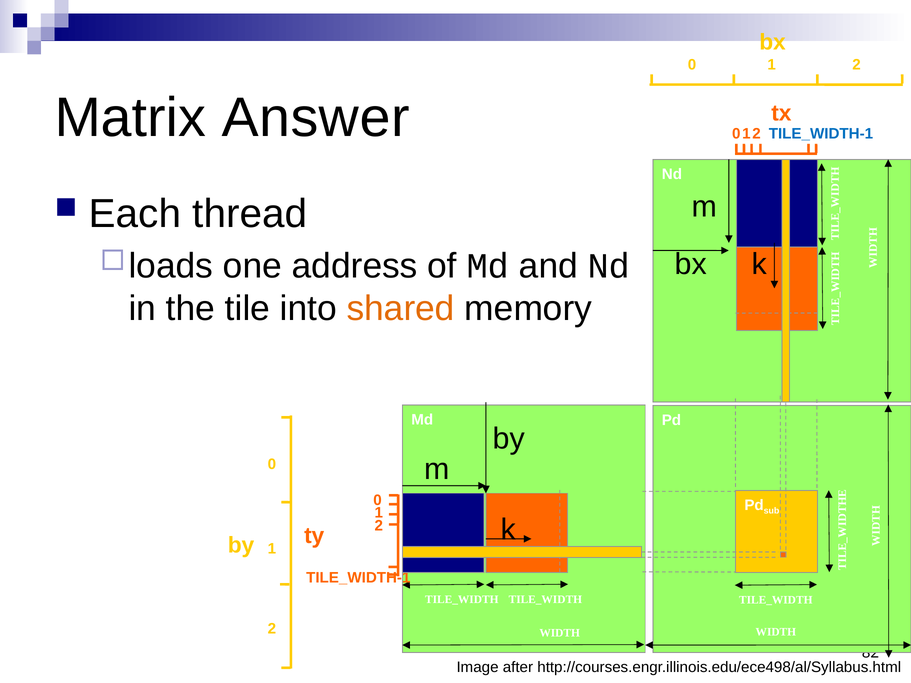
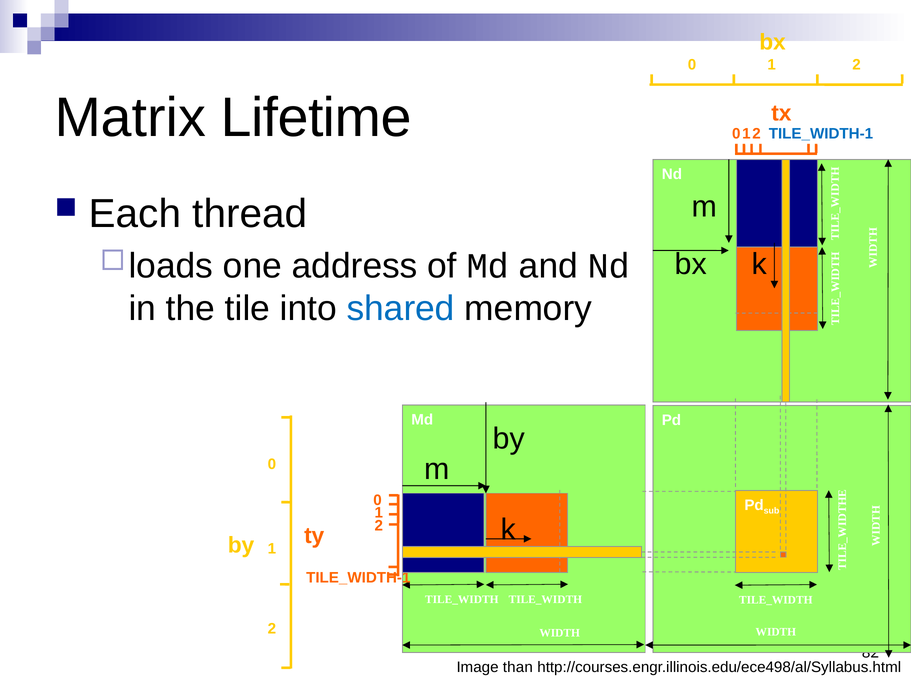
Answer: Answer -> Lifetime
shared colour: orange -> blue
after: after -> than
